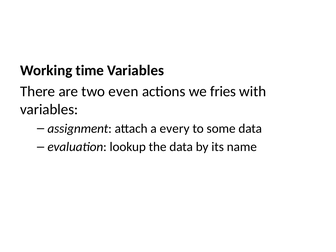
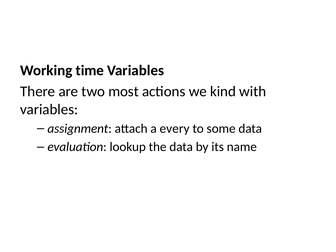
even: even -> most
fries: fries -> kind
